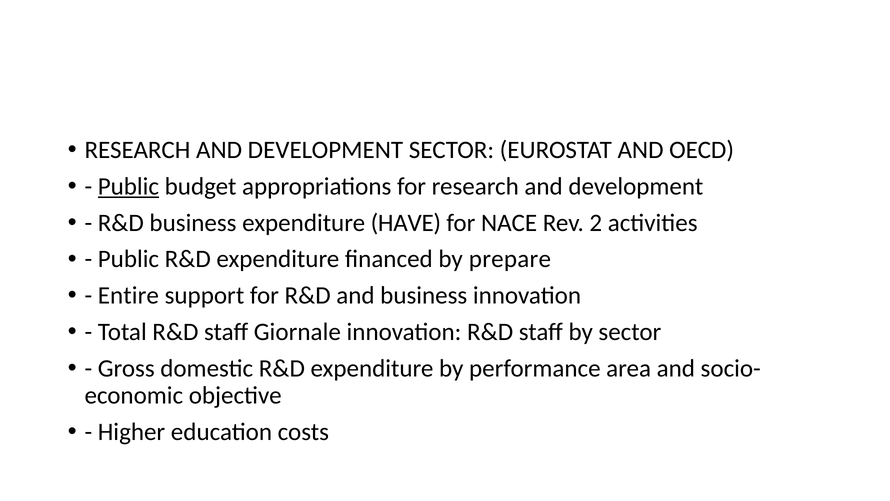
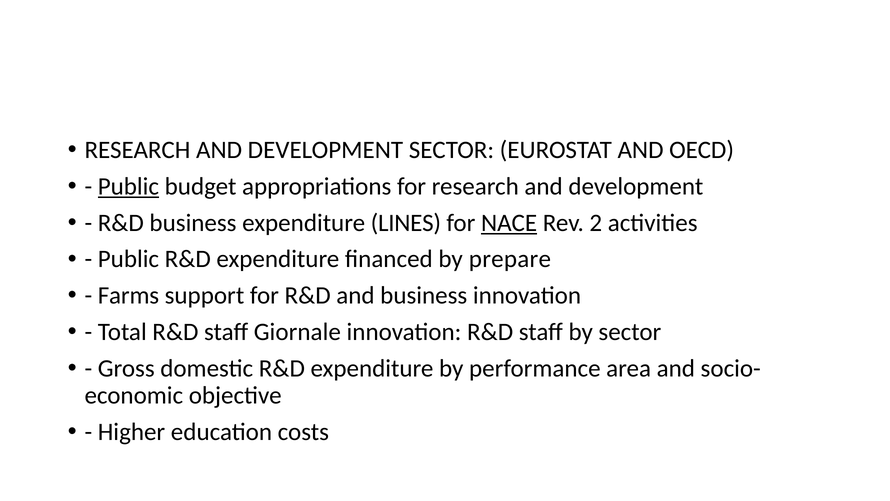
HAVE: HAVE -> LINES
NACE underline: none -> present
Entire: Entire -> Farms
